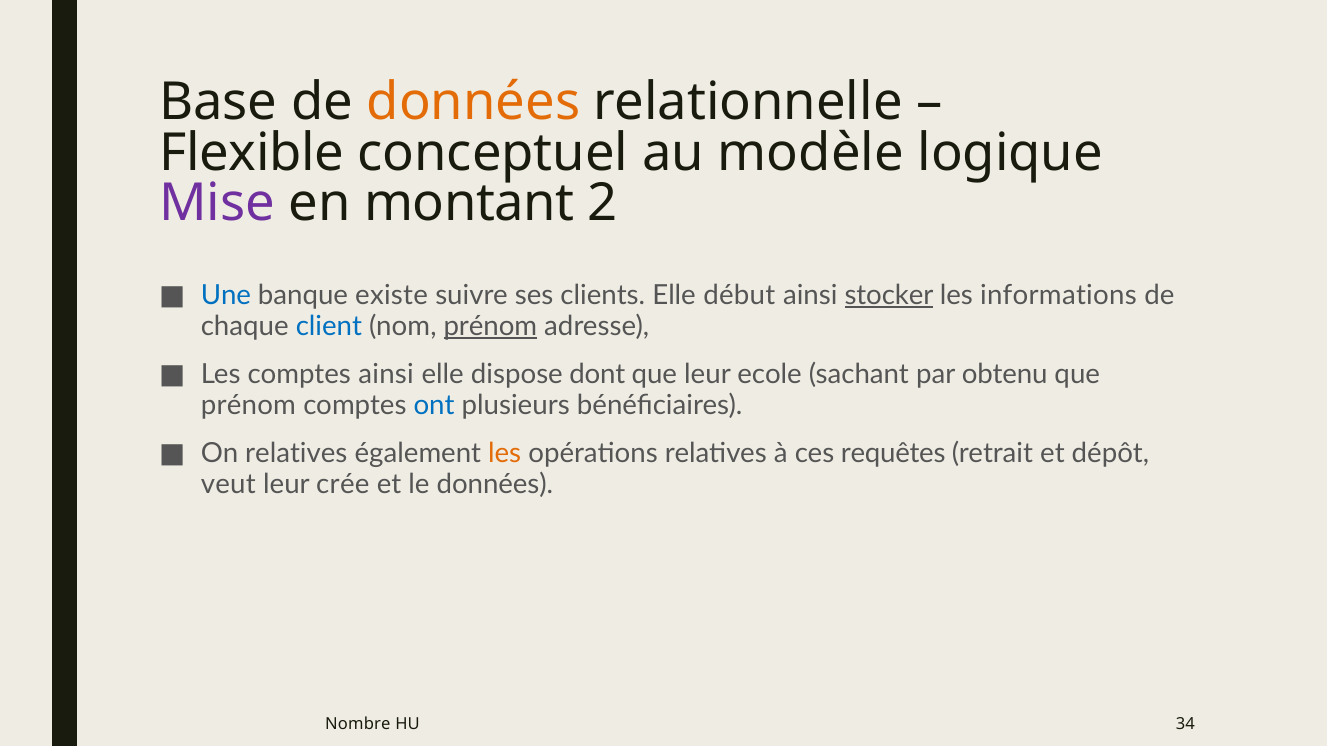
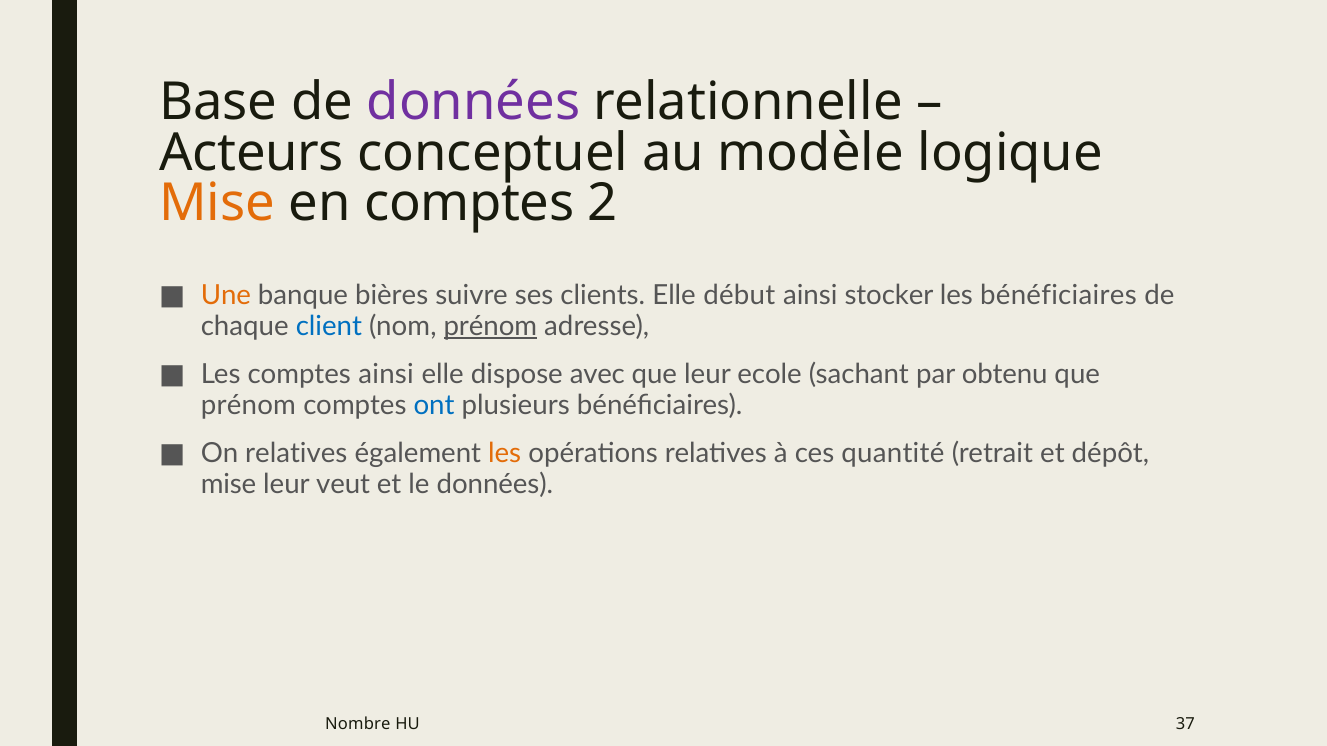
données at (474, 103) colour: orange -> purple
Flexible: Flexible -> Acteurs
Mise at (217, 204) colour: purple -> orange
en montant: montant -> comptes
Une colour: blue -> orange
existe: existe -> bières
stocker underline: present -> none
les informations: informations -> bénéficiaires
dont: dont -> avec
requêtes: requêtes -> quantité
veut at (228, 484): veut -> mise
crée: crée -> veut
34: 34 -> 37
